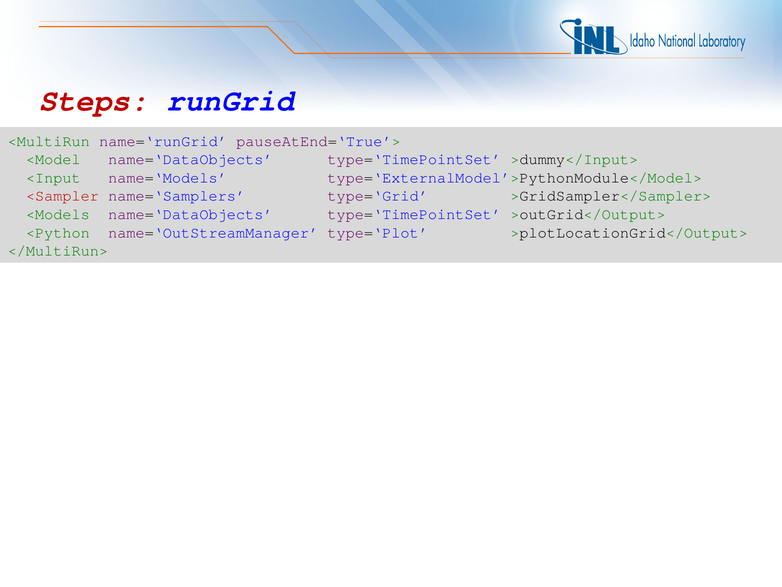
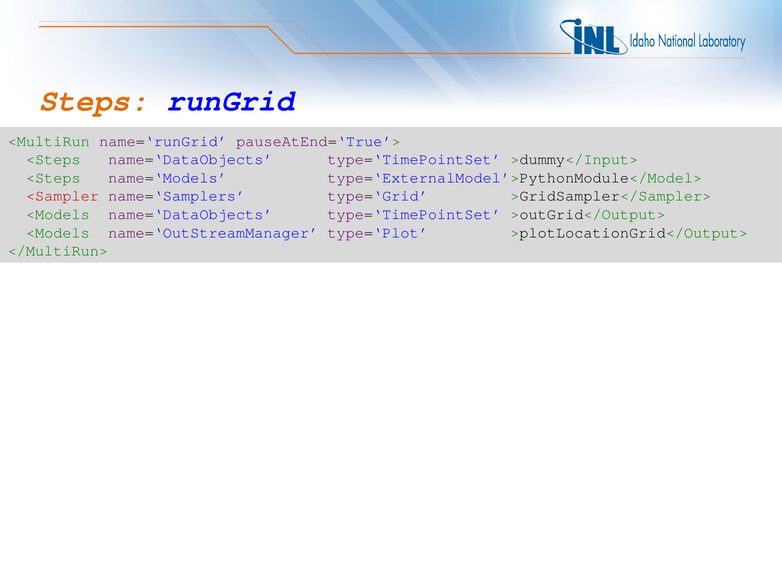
Steps colour: red -> orange
<Model at (53, 159): <Model -> <Steps
<Input at (53, 178): <Input -> <Steps
<Python at (58, 232): <Python -> <Models
